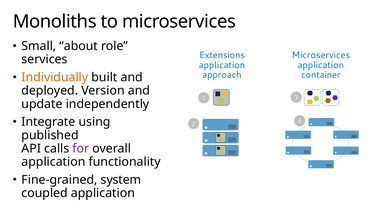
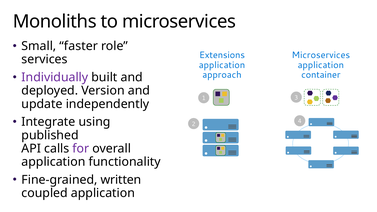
about: about -> faster
Individually colour: orange -> purple
system: system -> written
